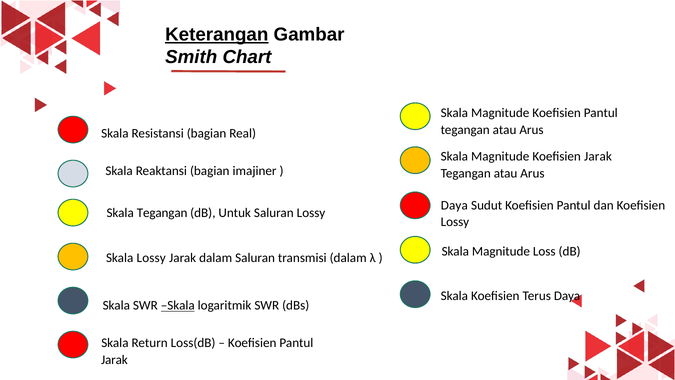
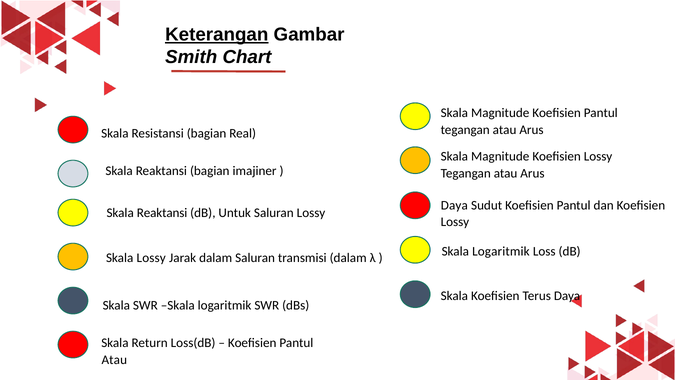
Magnitude Koefisien Jarak: Jarak -> Lossy
Tegangan at (162, 213): Tegangan -> Reaktansi
Magnitude at (501, 251): Magnitude -> Logaritmik
Skala at (178, 305) underline: present -> none
Jarak at (114, 359): Jarak -> Atau
